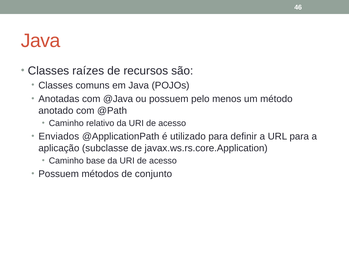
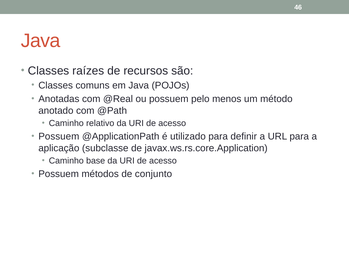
@Java: @Java -> @Real
Enviados at (59, 136): Enviados -> Possuem
